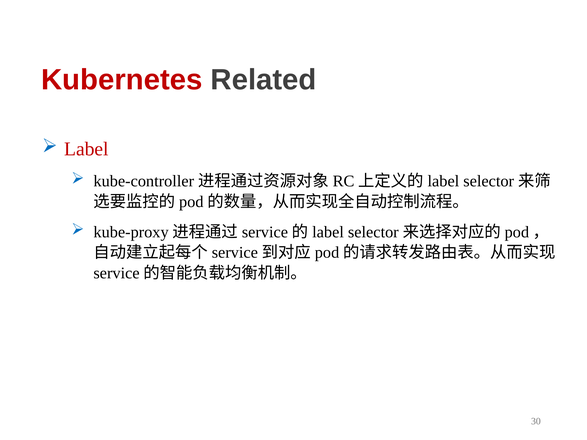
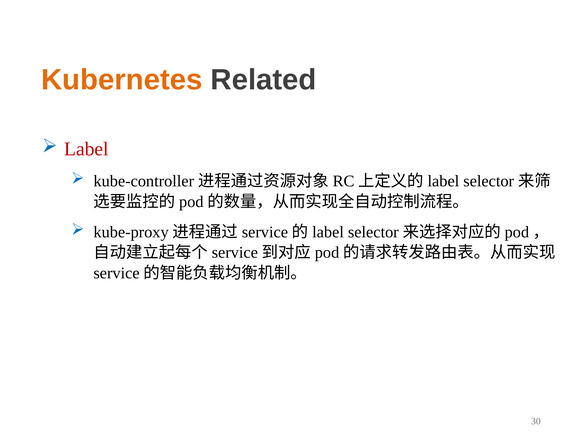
Kubernetes colour: red -> orange
